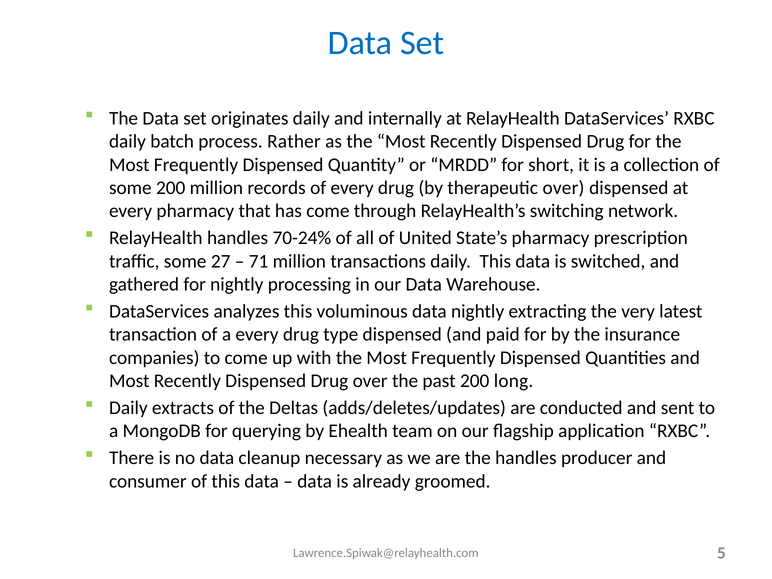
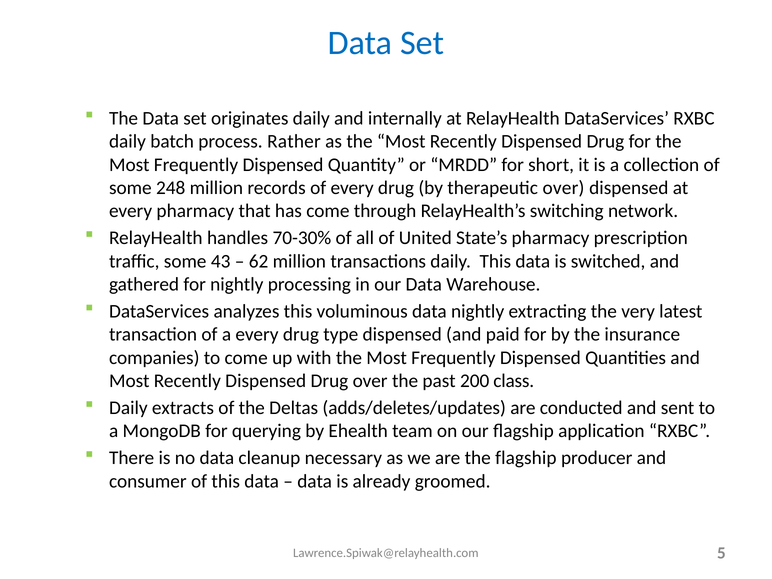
some 200: 200 -> 248
70-24%: 70-24% -> 70-30%
27: 27 -> 43
71: 71 -> 62
long: long -> class
the handles: handles -> flagship
